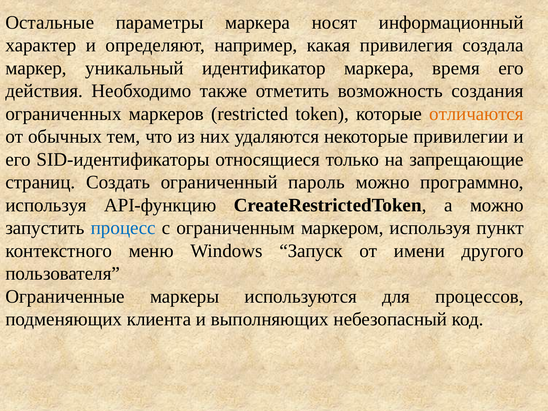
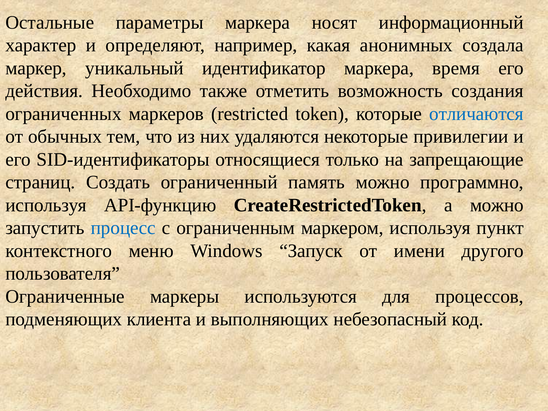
привилегия: привилегия -> анонимных
отличаются colour: orange -> blue
пароль: пароль -> память
